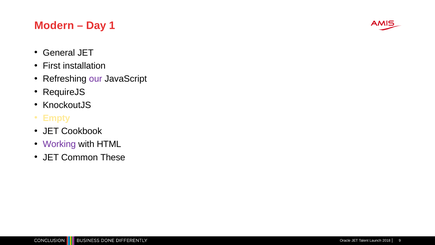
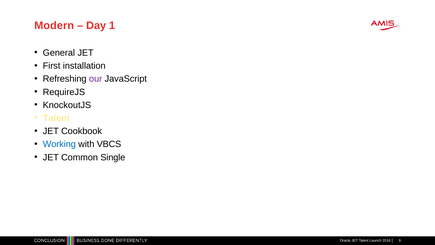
Empty at (56, 118): Empty -> Talent
Working colour: purple -> blue
HTML: HTML -> VBCS
These: These -> Single
